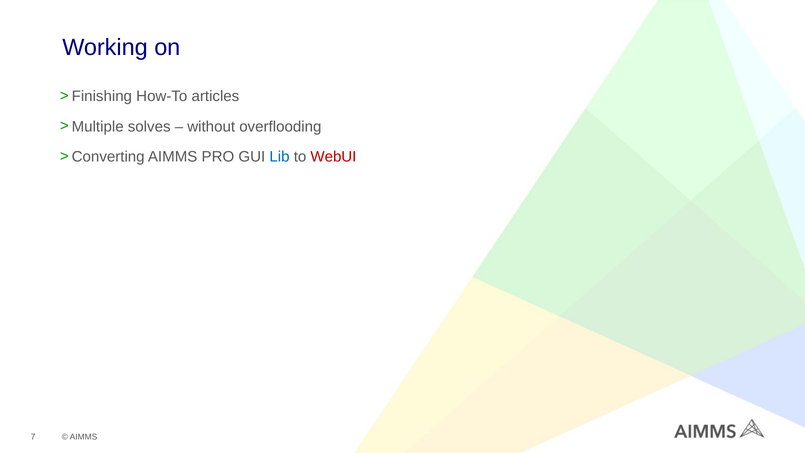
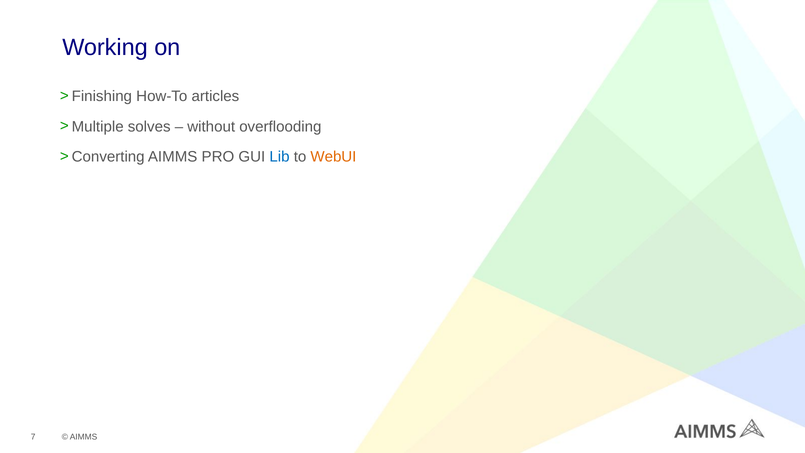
WebUI colour: red -> orange
